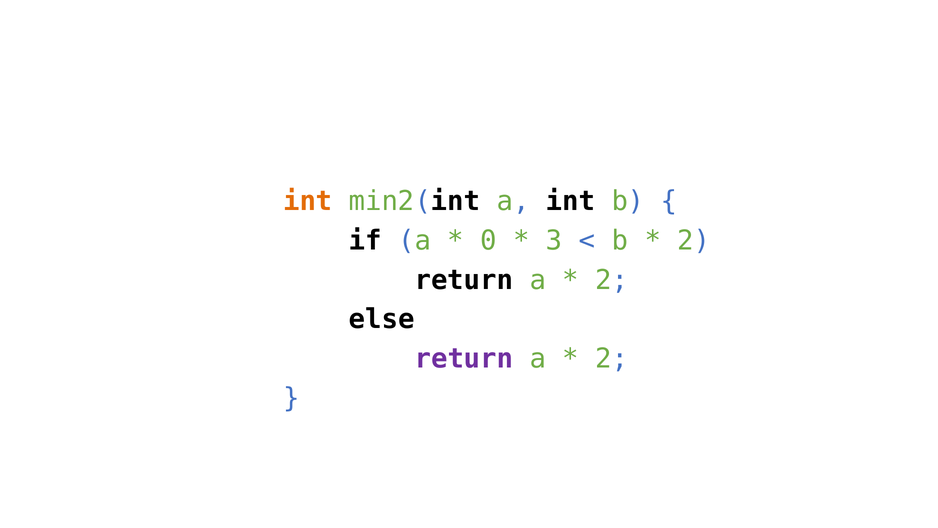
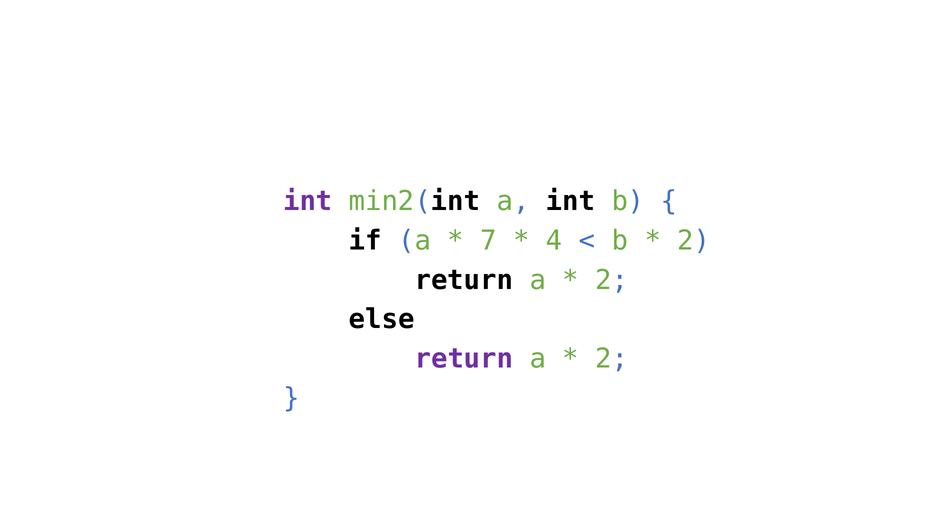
int at (308, 201) colour: orange -> purple
0: 0 -> 7
3: 3 -> 4
